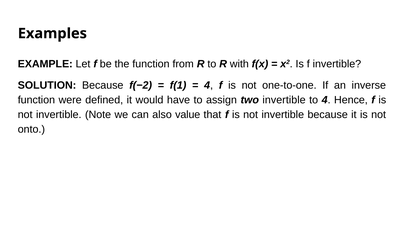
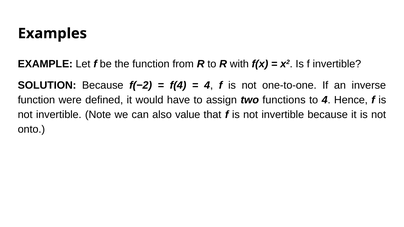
f(1: f(1 -> f(4
two invertible: invertible -> functions
